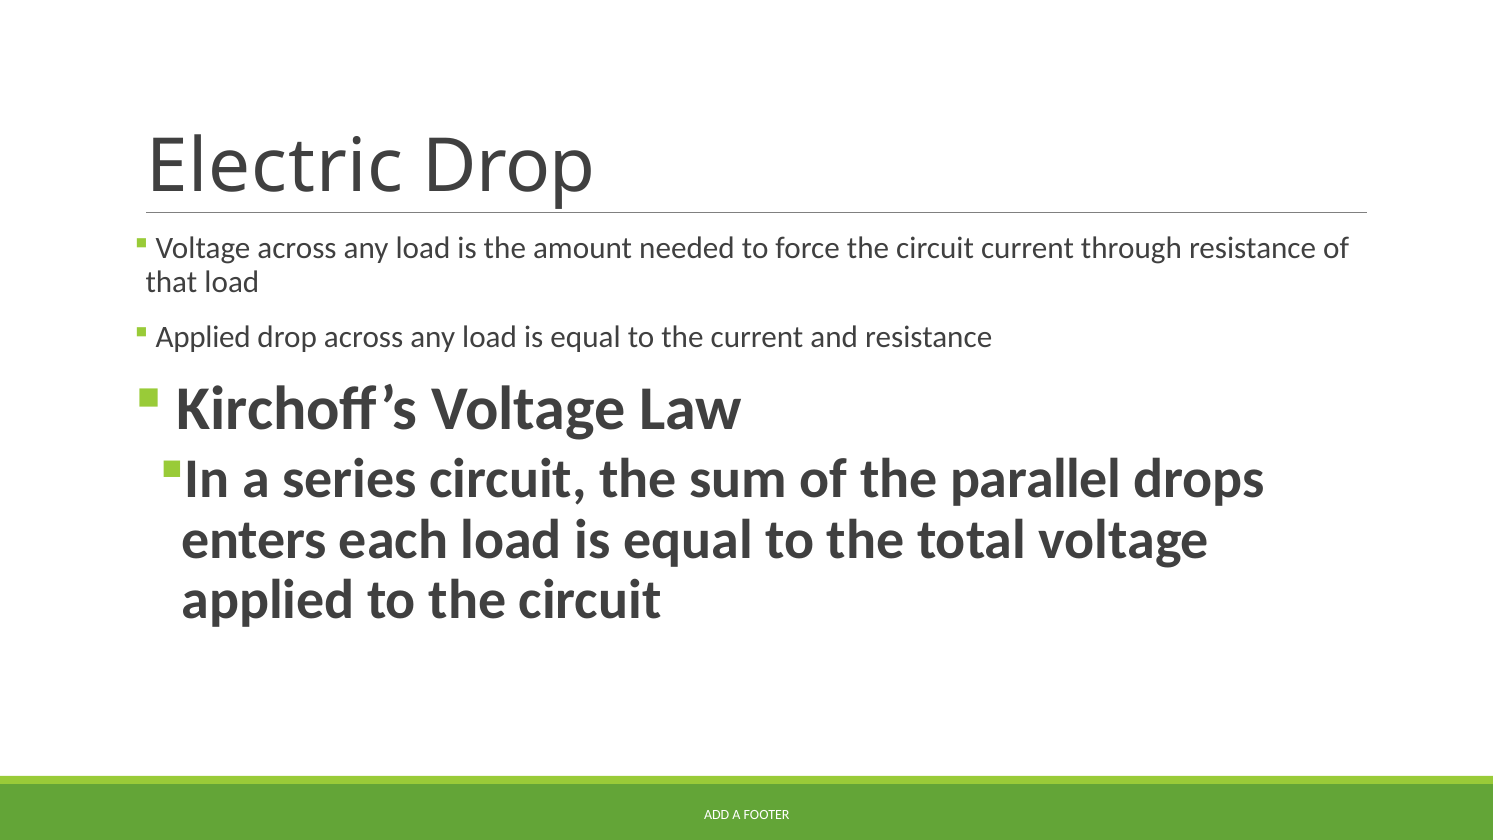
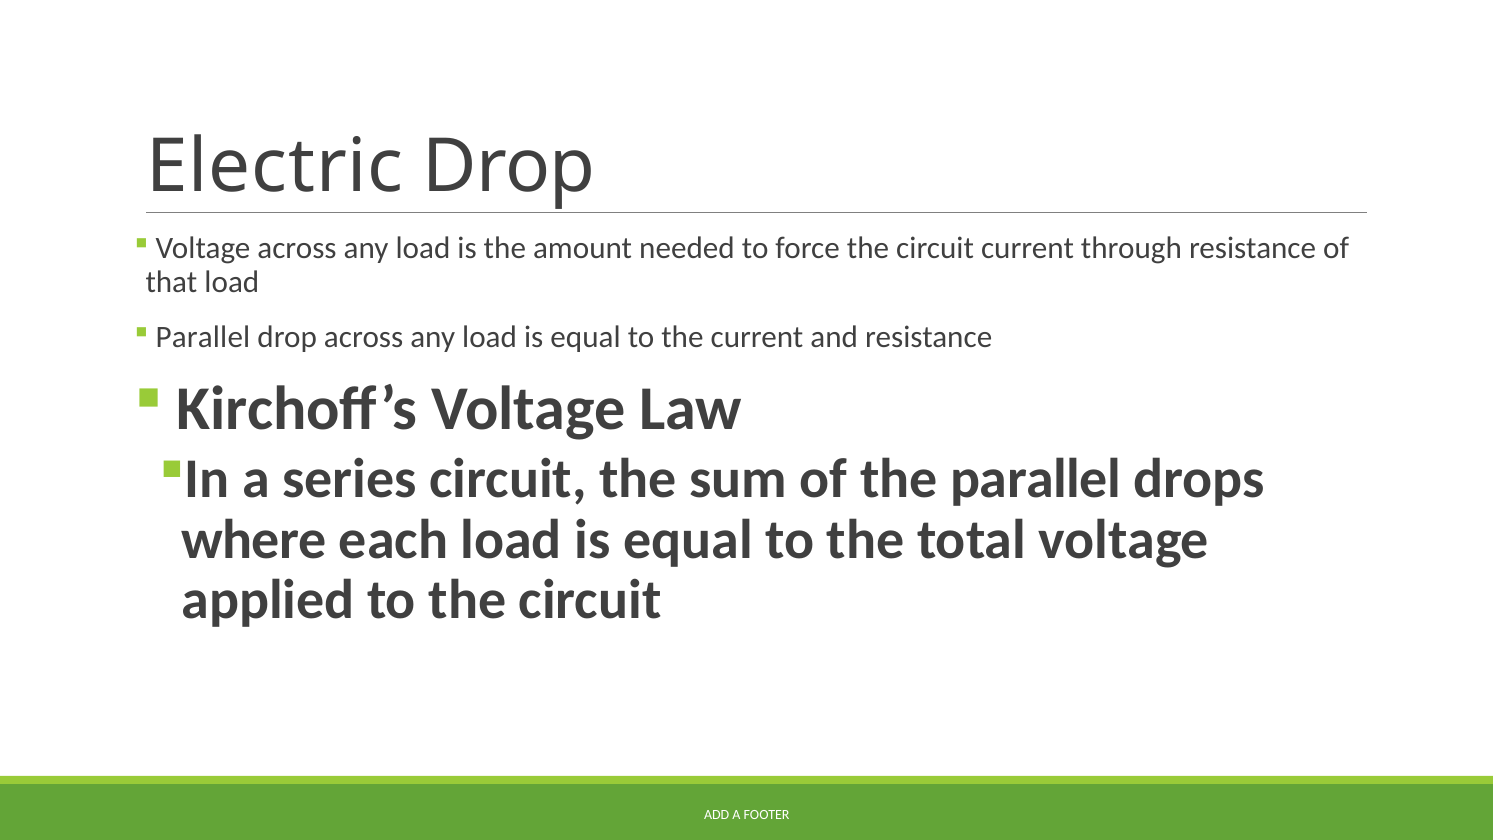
Applied at (203, 337): Applied -> Parallel
enters: enters -> where
